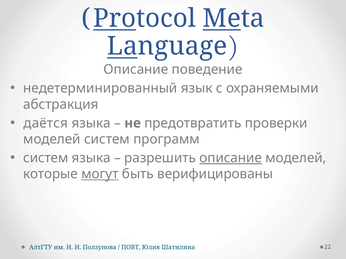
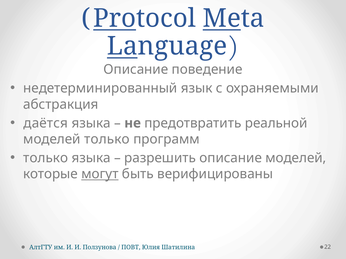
проверки: проверки -> реальной
моделей систем: систем -> только
систем at (46, 158): систем -> только
описание at (231, 158) underline: present -> none
